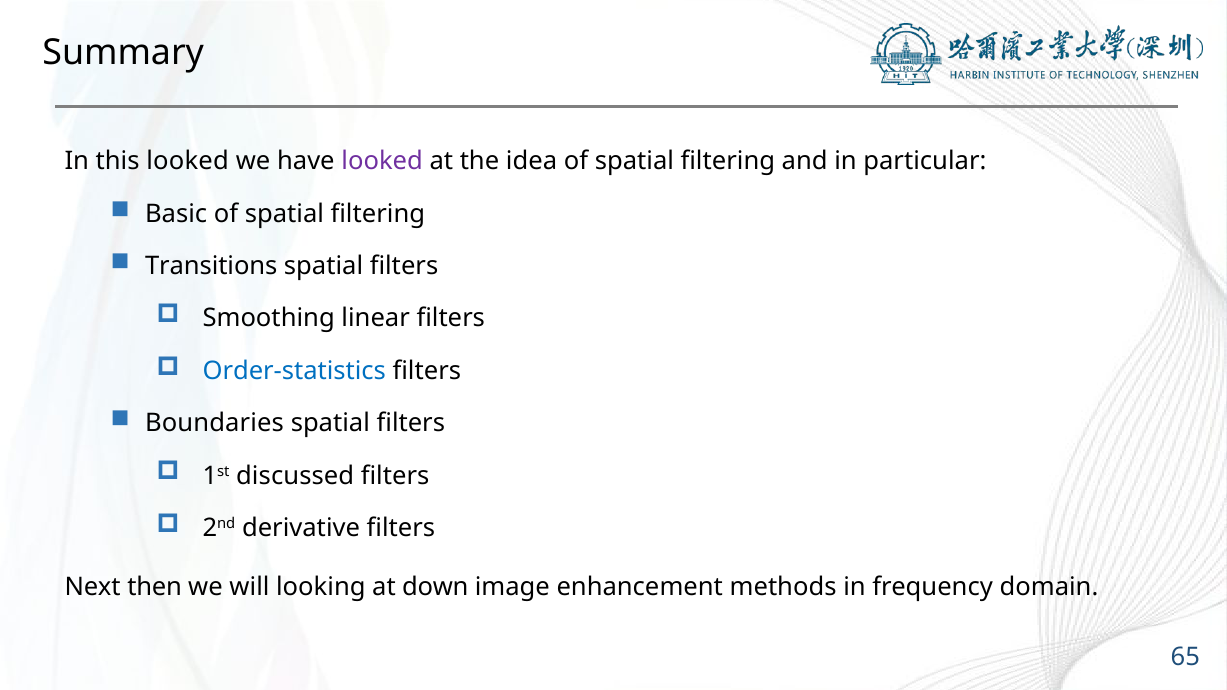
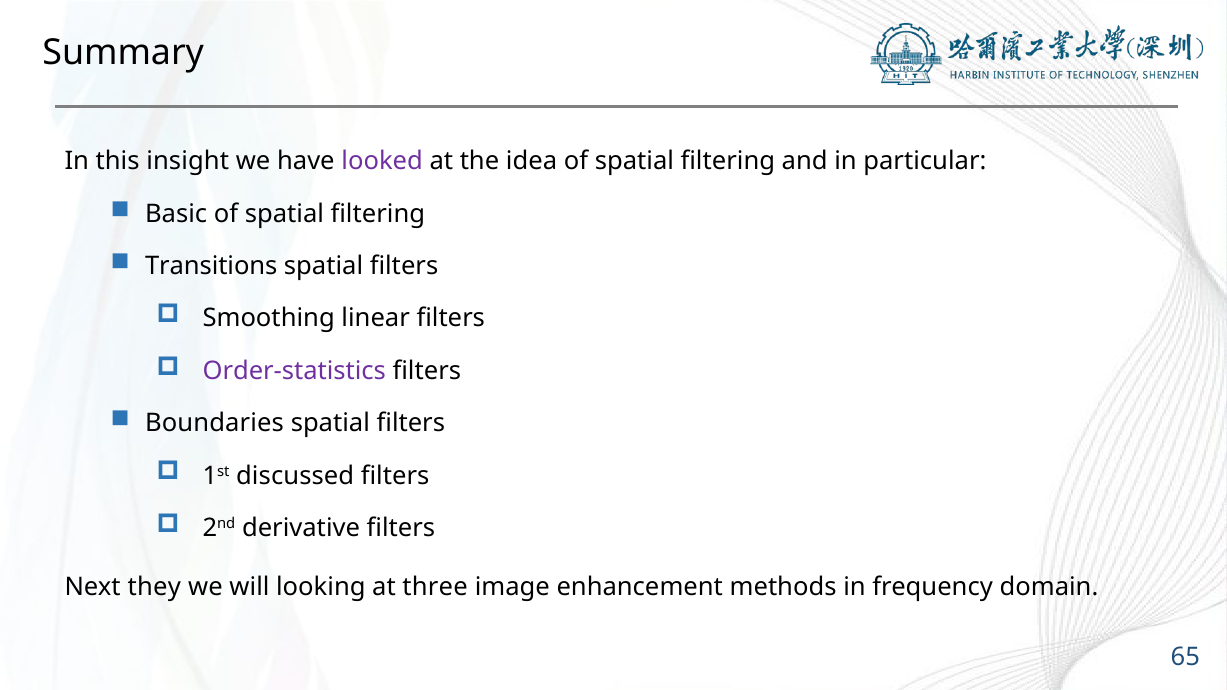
this looked: looked -> insight
Order-statistics colour: blue -> purple
then: then -> they
down: down -> three
